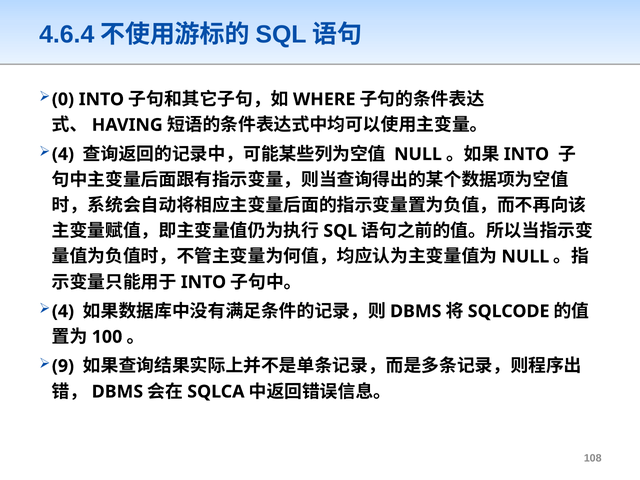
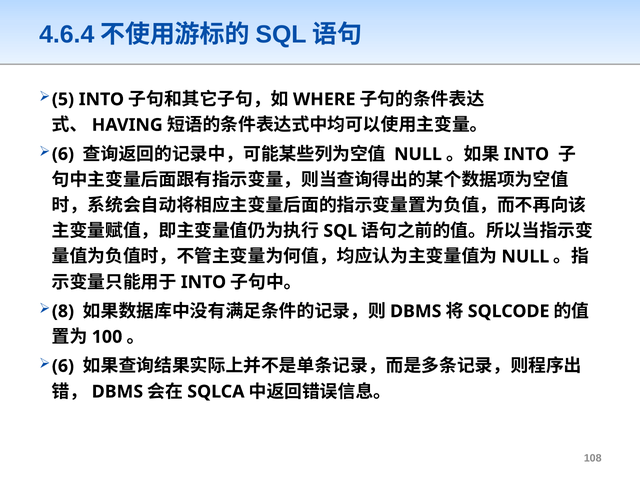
0: 0 -> 5
4 at (63, 154): 4 -> 6
4 at (63, 311): 4 -> 8
9 at (63, 366): 9 -> 6
